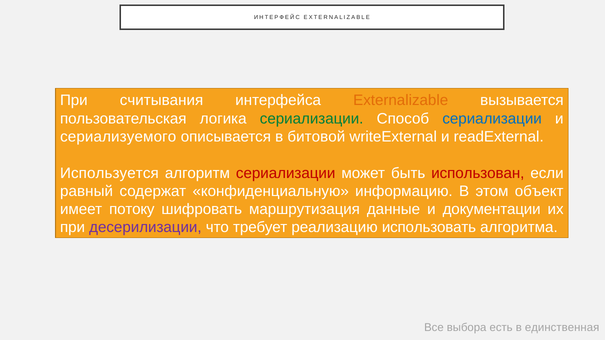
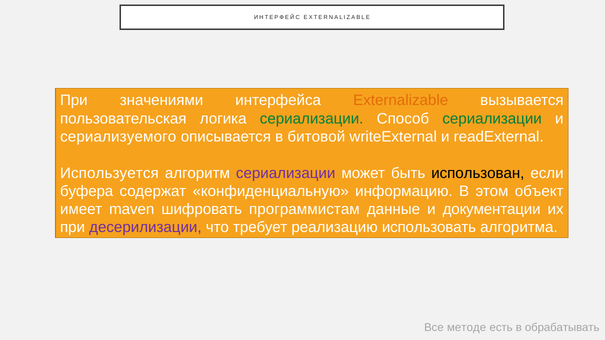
считывания: считывания -> значениями
сериализации at (492, 119) colour: blue -> green
сериализации at (286, 173) colour: red -> purple
использован colour: red -> black
равный: равный -> буфера
потоку: потоку -> maven
маршрутизация: маршрутизация -> программистам
выбора: выбора -> методе
единственная: единственная -> обрабатывать
